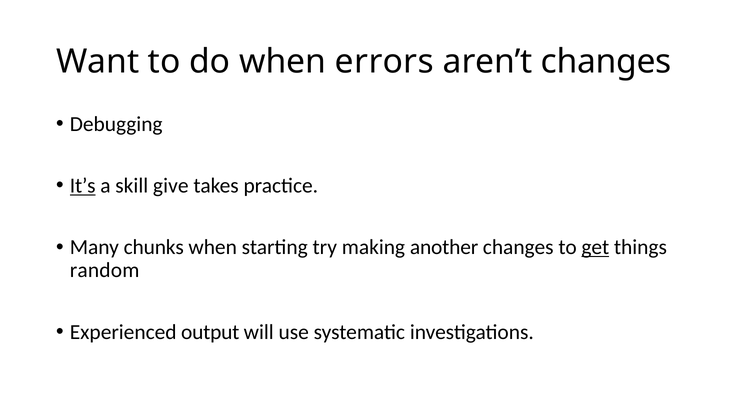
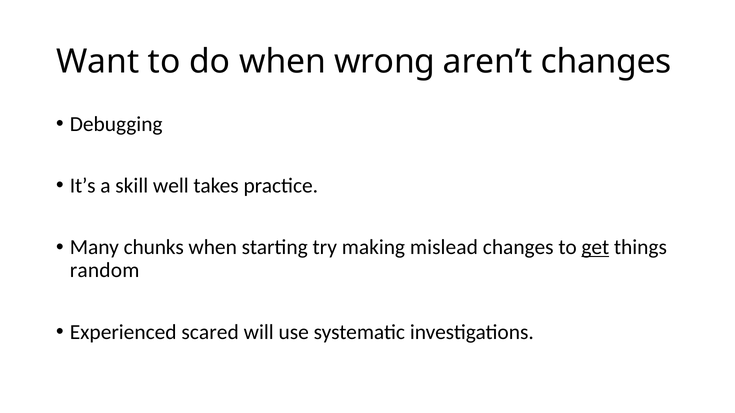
errors: errors -> wrong
It’s underline: present -> none
give: give -> well
another: another -> mislead
output: output -> scared
